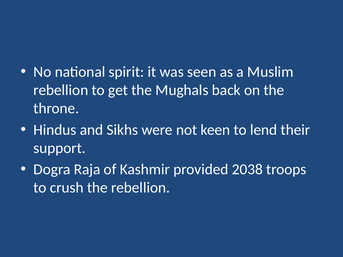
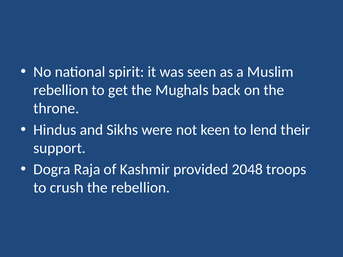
2038: 2038 -> 2048
